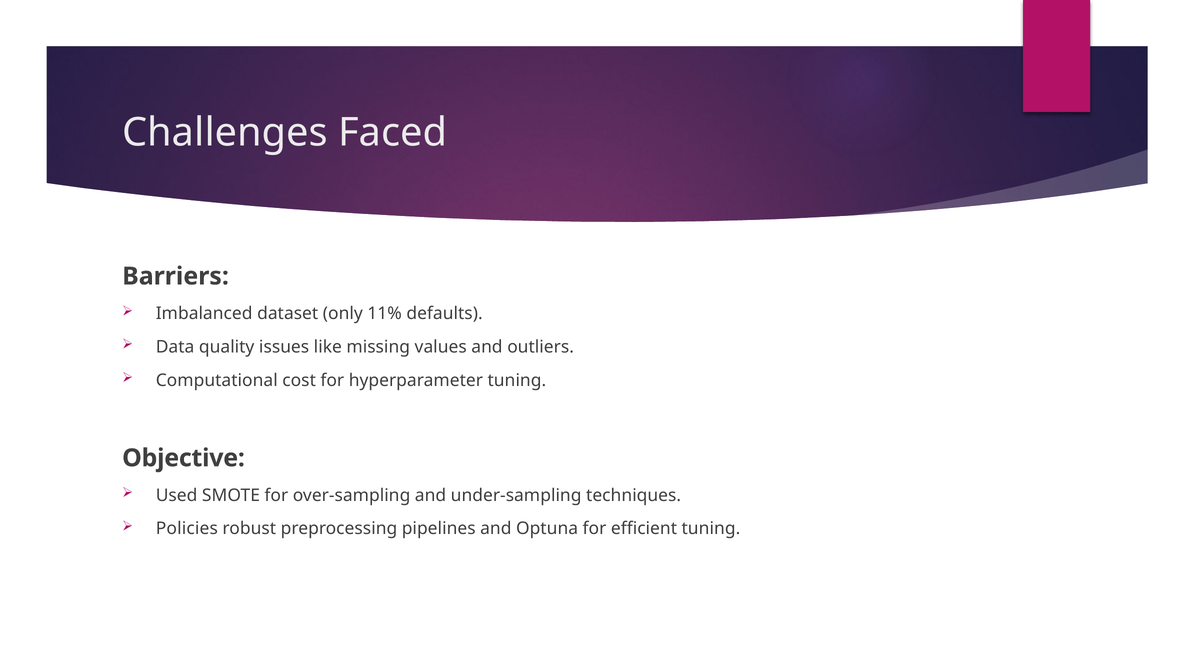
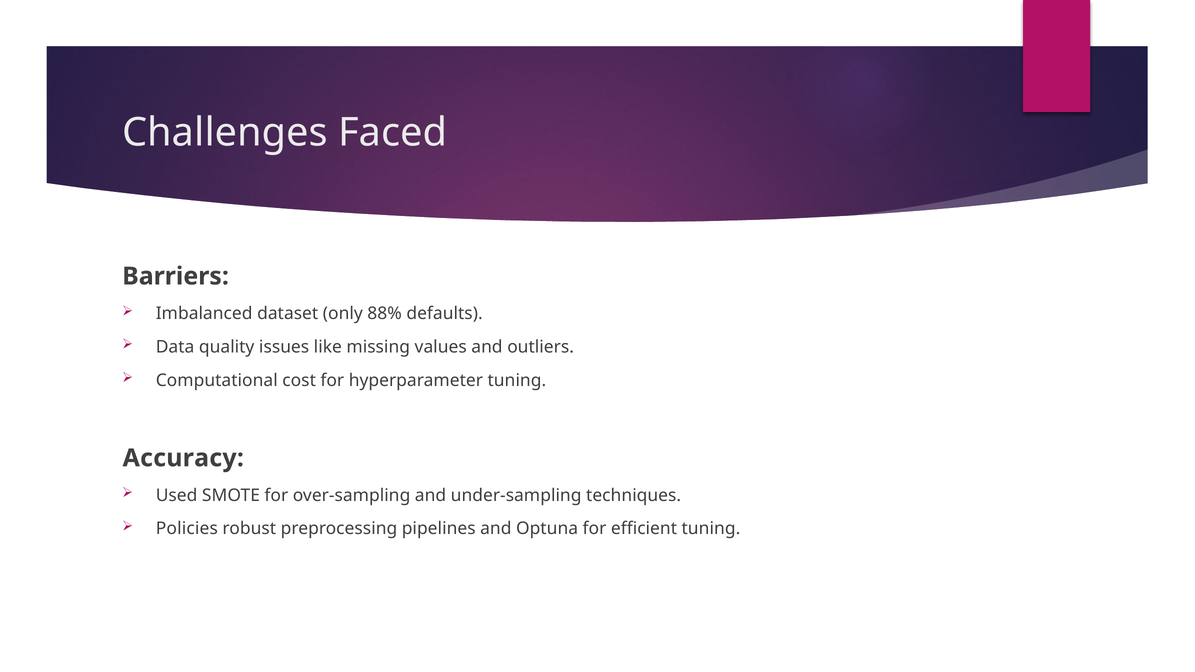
11%: 11% -> 88%
Objective: Objective -> Accuracy
